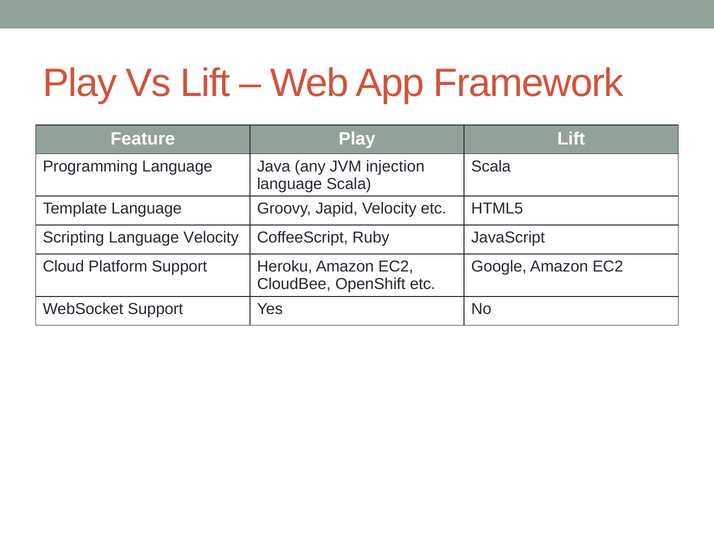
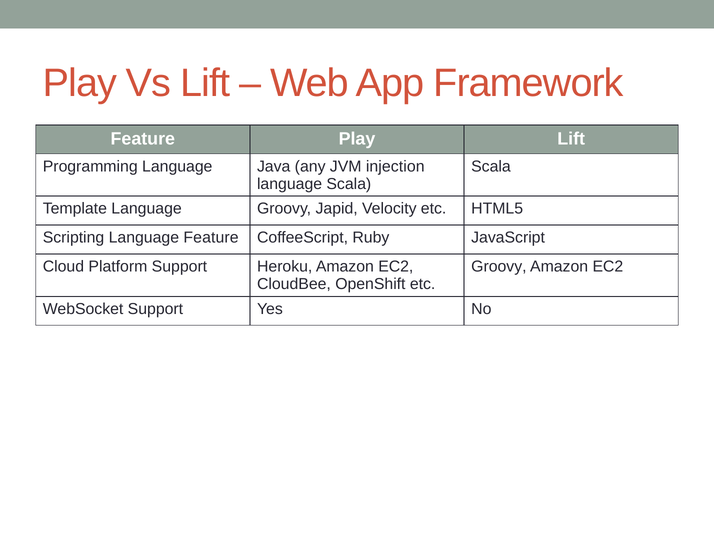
Language Velocity: Velocity -> Feature
Google at (499, 267): Google -> Groovy
